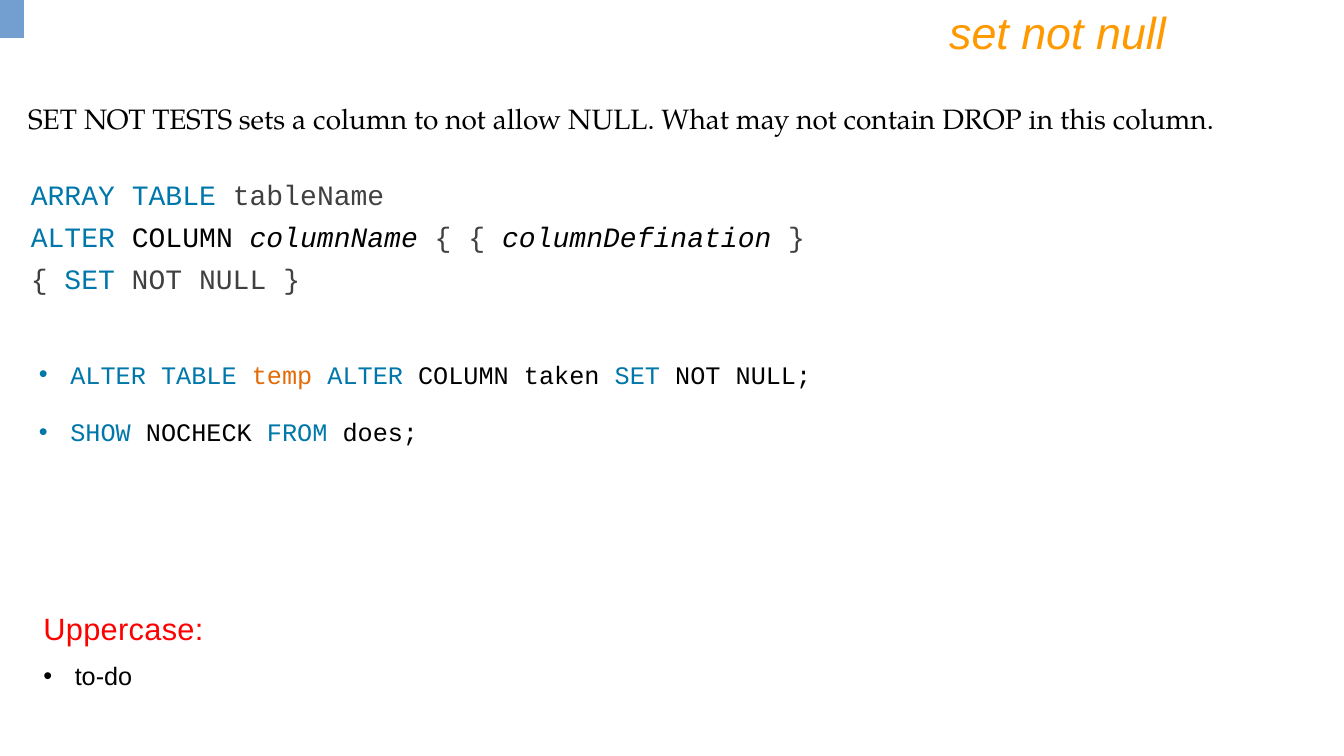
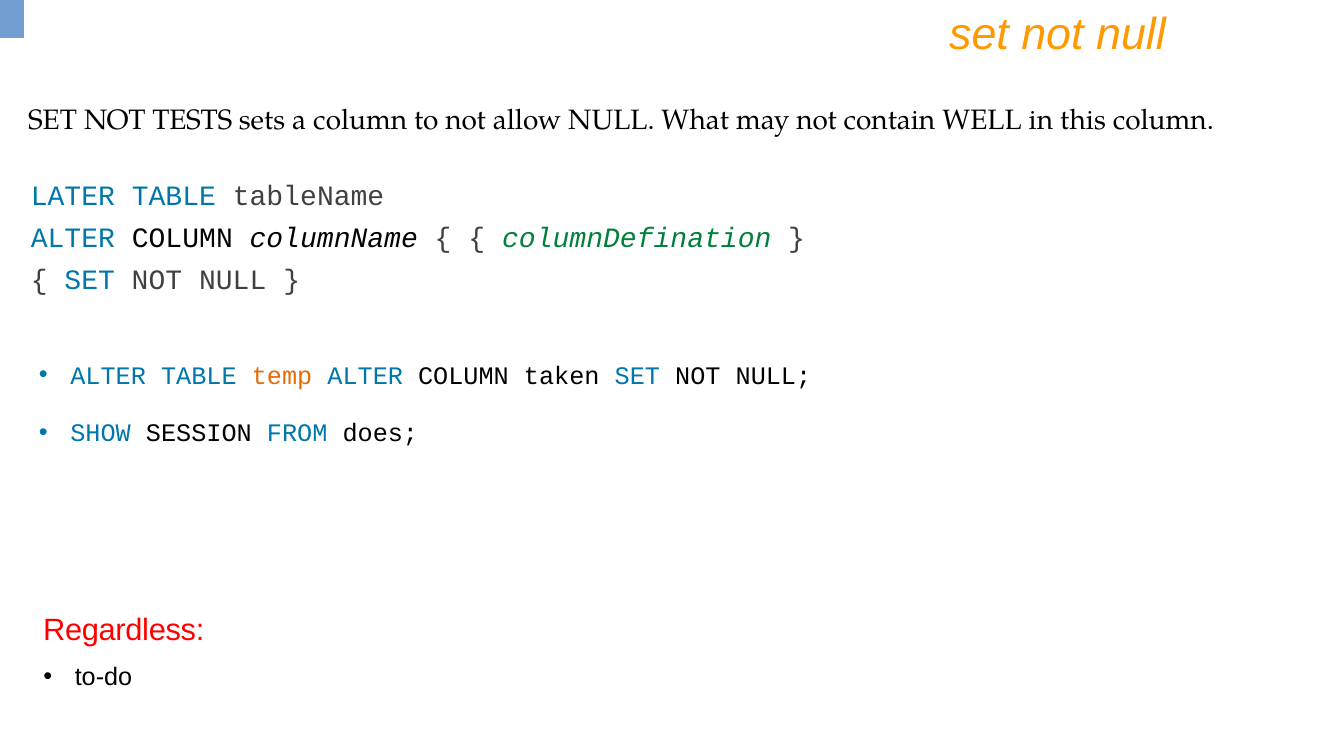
DROP: DROP -> WELL
ARRAY: ARRAY -> LATER
columnDefination colour: black -> green
NOCHECK: NOCHECK -> SESSION
Uppercase: Uppercase -> Regardless
